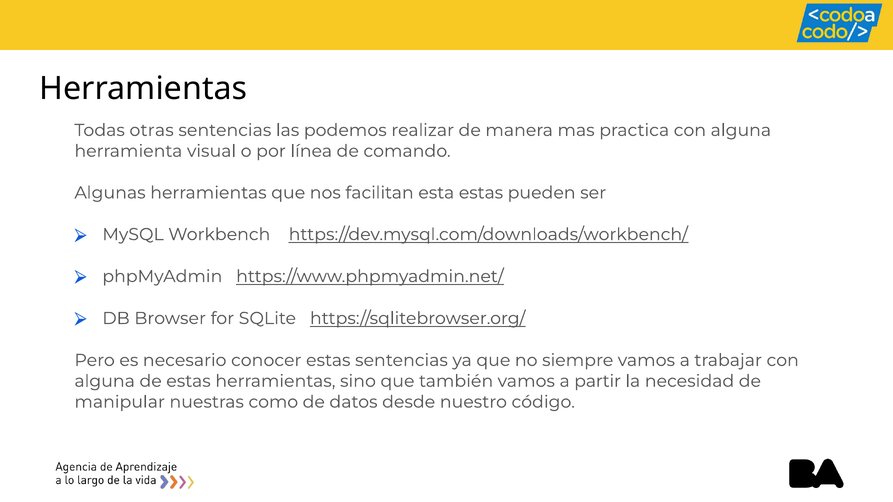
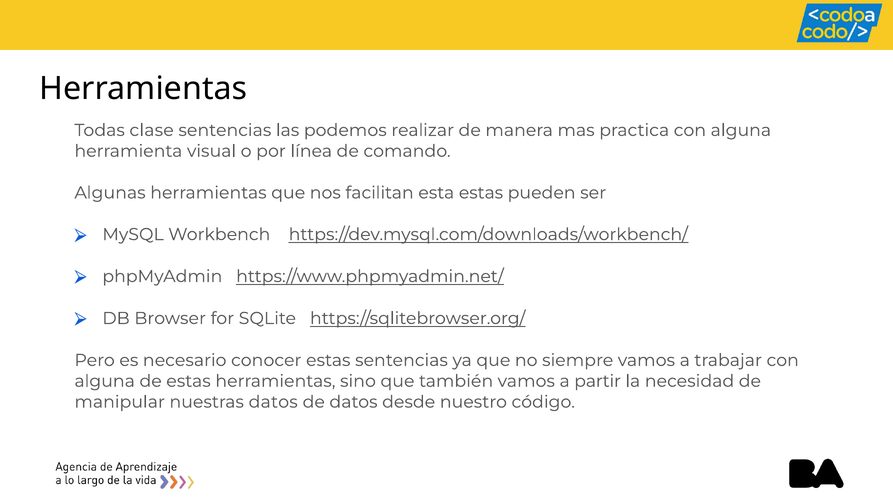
otras: otras -> clase
nuestras como: como -> datos
